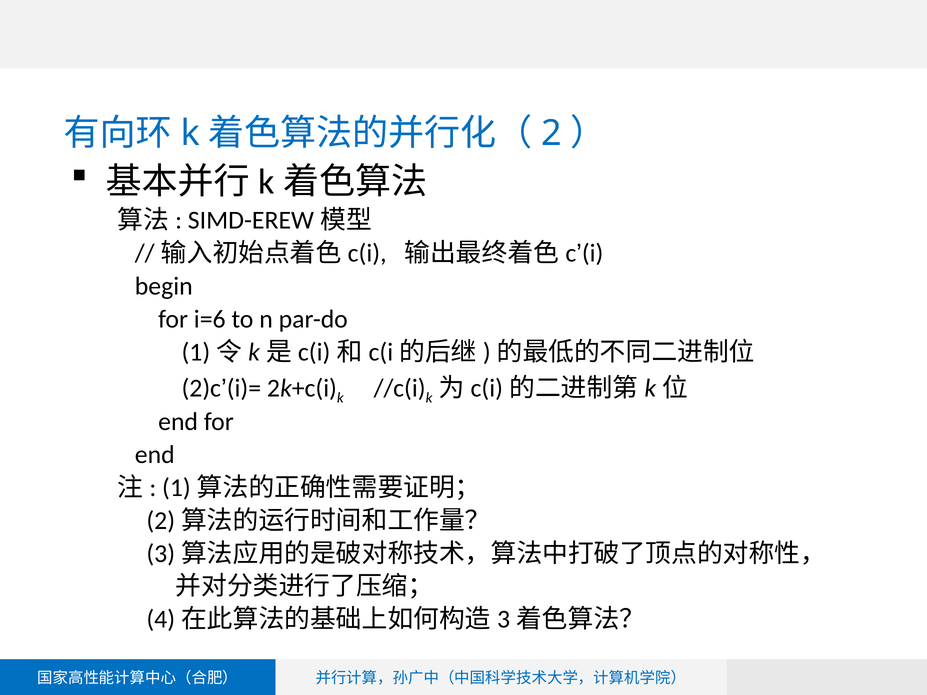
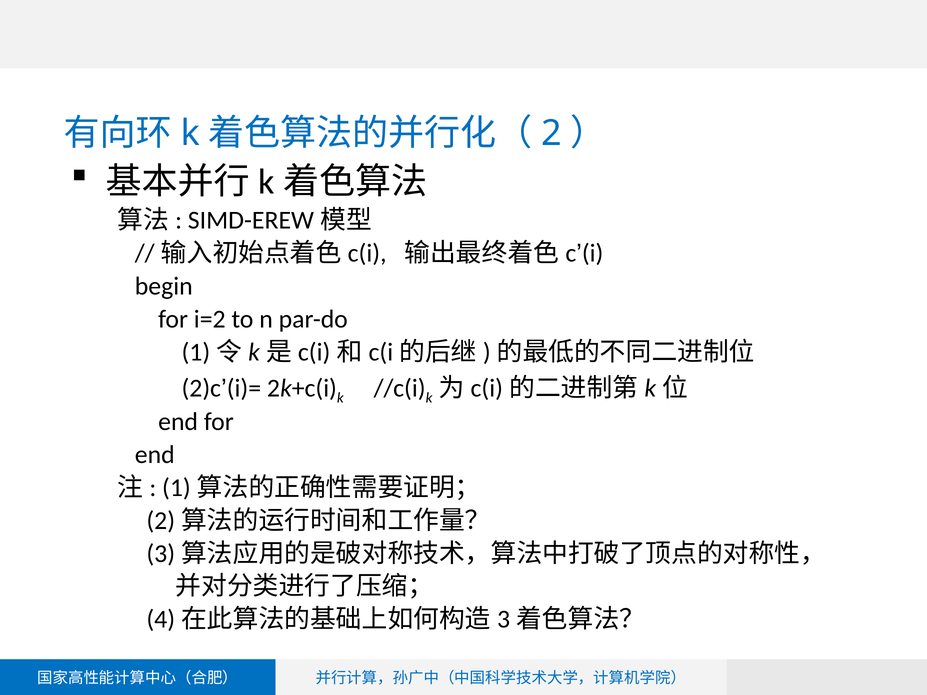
i=6: i=6 -> i=2
